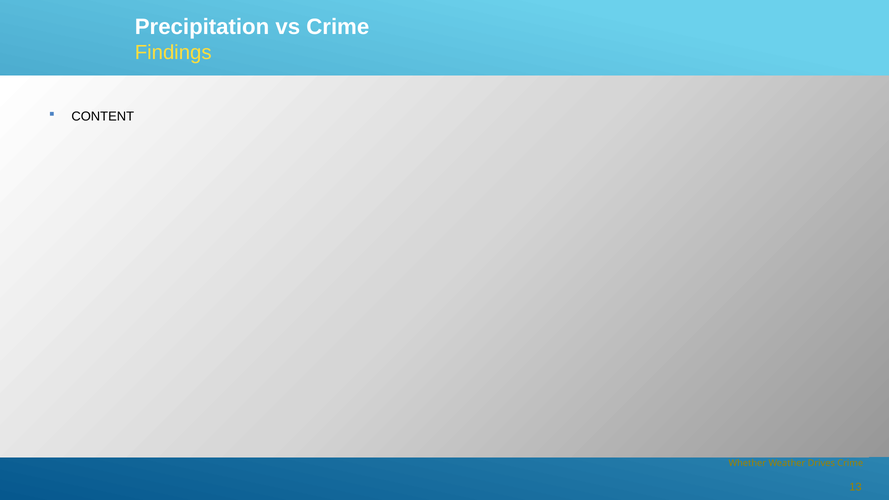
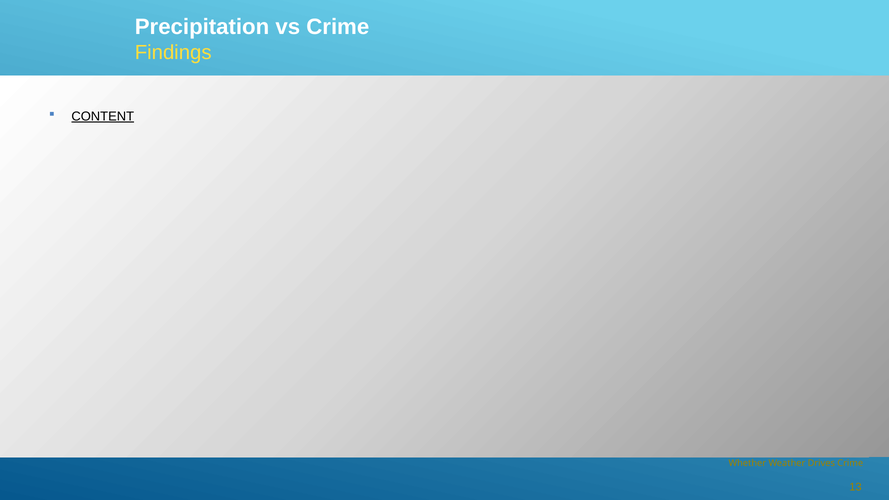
CONTENT underline: none -> present
